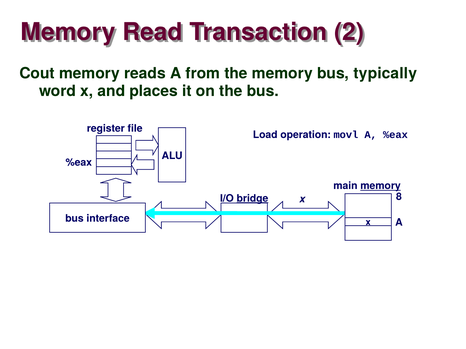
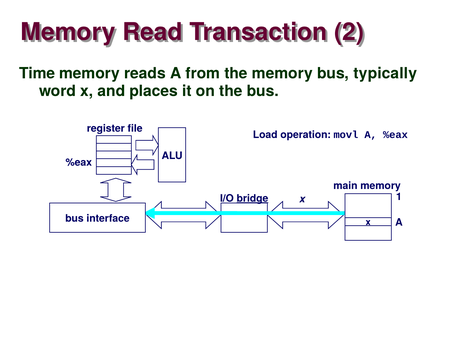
Cout: Cout -> Time
memory at (381, 186) underline: present -> none
8: 8 -> 1
